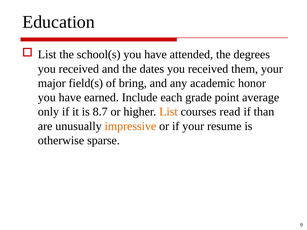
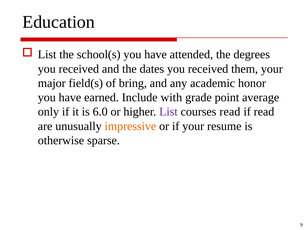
each: each -> with
8.7: 8.7 -> 6.0
List at (168, 112) colour: orange -> purple
if than: than -> read
